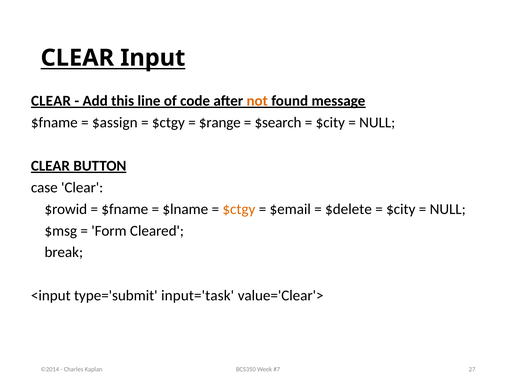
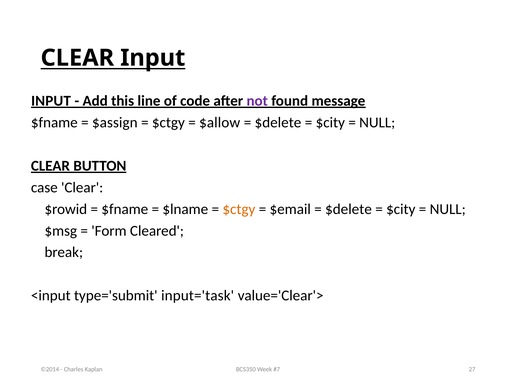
CLEAR at (51, 101): CLEAR -> INPUT
not colour: orange -> purple
$range: $range -> $allow
$search at (278, 123): $search -> $delete
